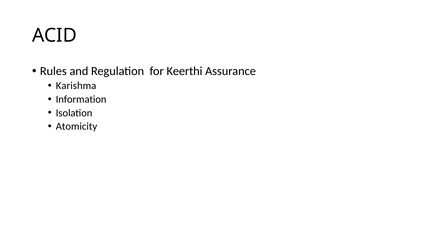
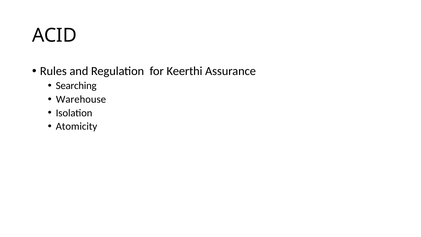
Karishma: Karishma -> Searching
Information: Information -> Warehouse
